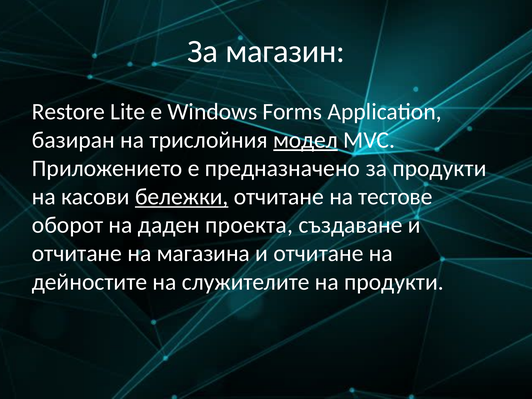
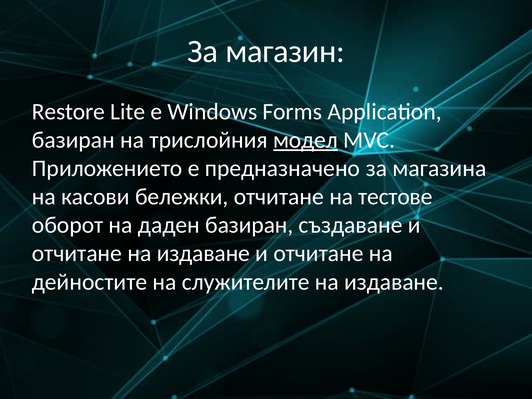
за продукти: продукти -> магазина
бележки underline: present -> none
даден проекта: проекта -> базиран
отчитане на магазина: магазина -> издаване
служителите на продукти: продукти -> издаване
